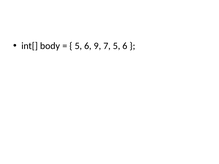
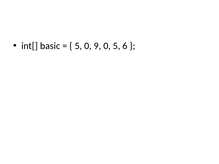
body: body -> basic
6 at (88, 46): 6 -> 0
9 7: 7 -> 0
